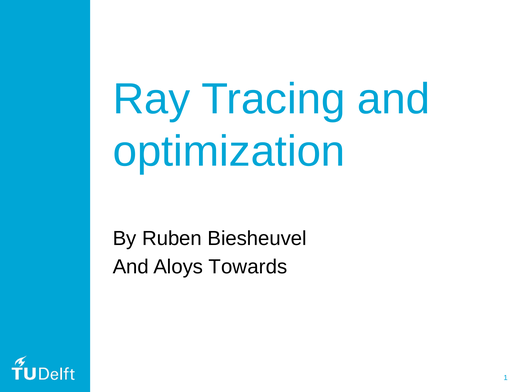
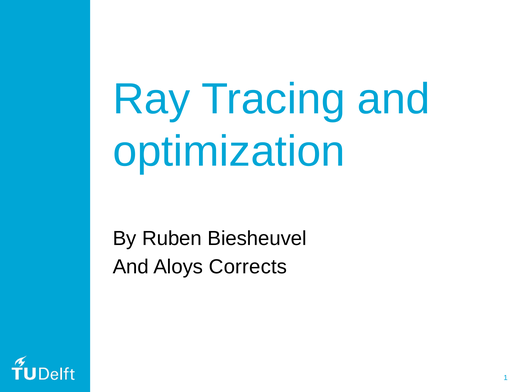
Towards: Towards -> Corrects
